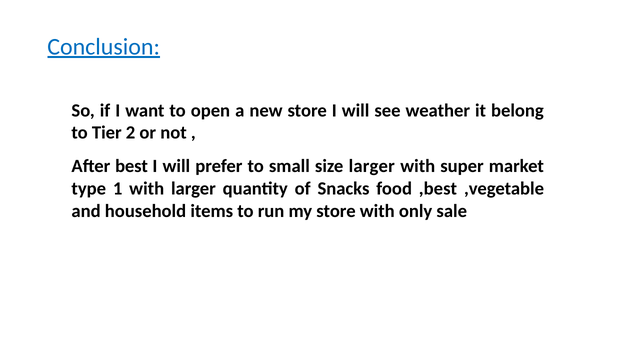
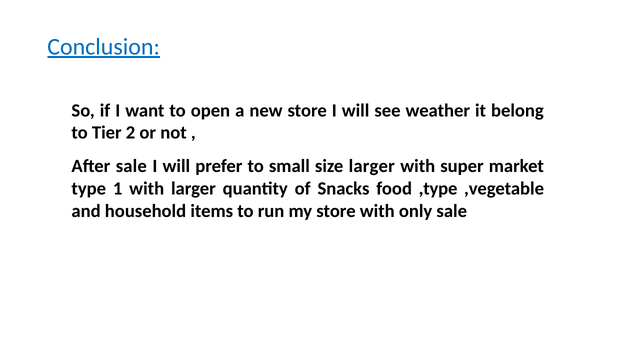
After best: best -> sale
,best: ,best -> ,type
